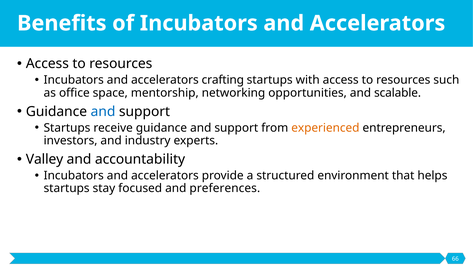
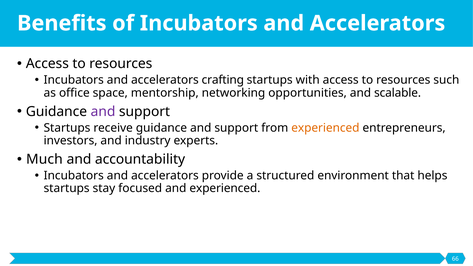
and at (103, 112) colour: blue -> purple
Valley: Valley -> Much
and preferences: preferences -> experienced
